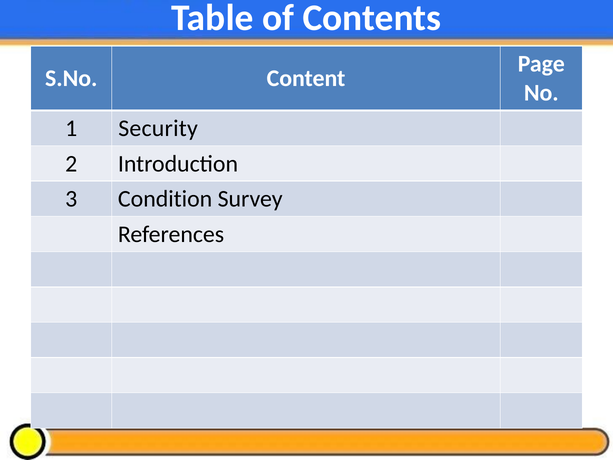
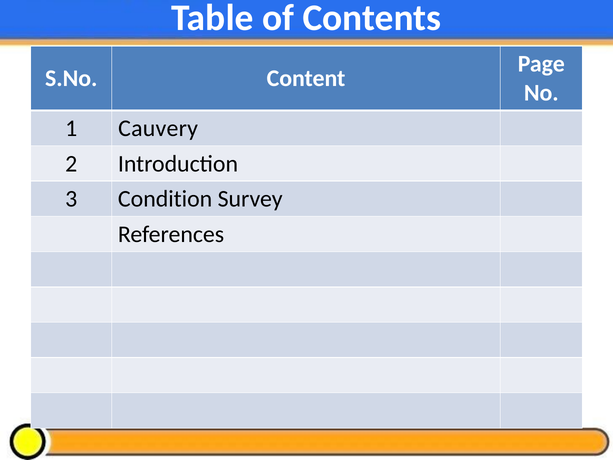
Security: Security -> Cauvery
